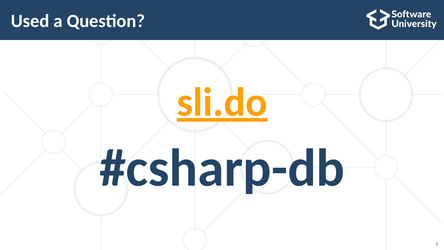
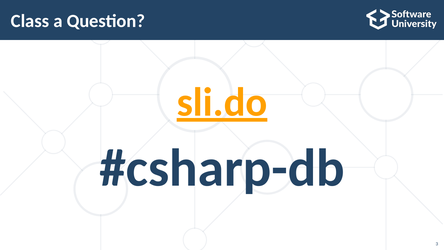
Used: Used -> Class
